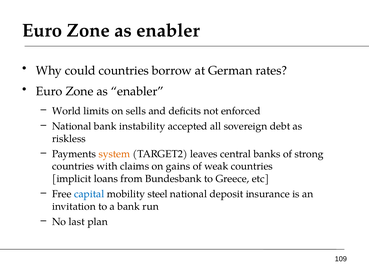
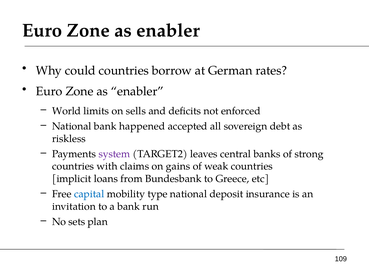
instability: instability -> happened
system colour: orange -> purple
steel: steel -> type
last: last -> sets
